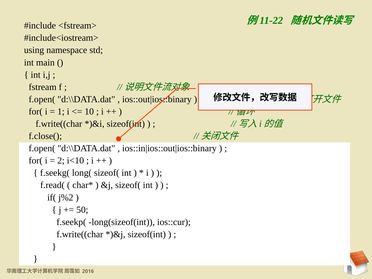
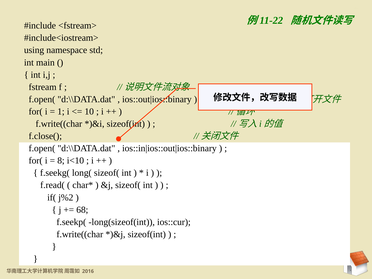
2: 2 -> 8
50: 50 -> 68
